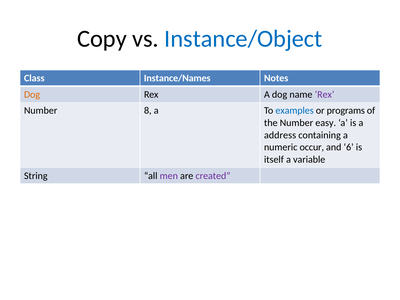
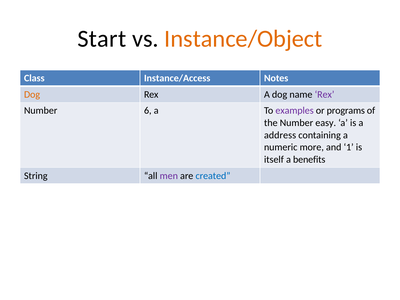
Copy: Copy -> Start
Instance/Object colour: blue -> orange
Instance/Names: Instance/Names -> Instance/Access
8: 8 -> 6
examples colour: blue -> purple
occur: occur -> more
6: 6 -> 1
variable: variable -> benefits
created colour: purple -> blue
